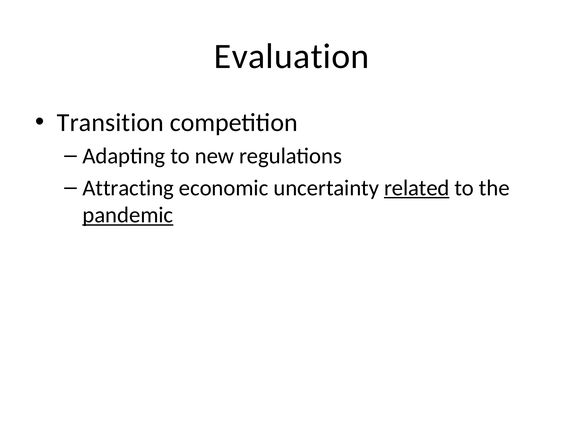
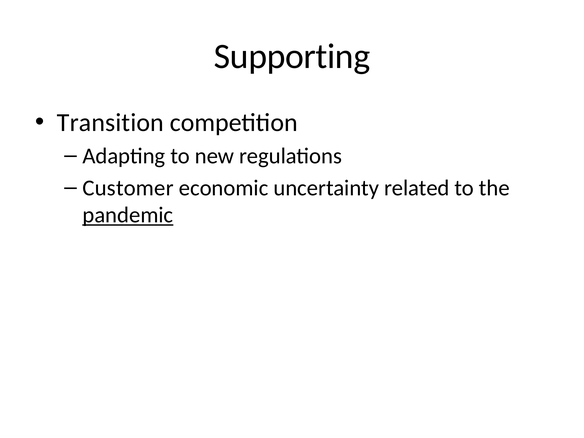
Evaluation: Evaluation -> Supporting
Attracting: Attracting -> Customer
related underline: present -> none
